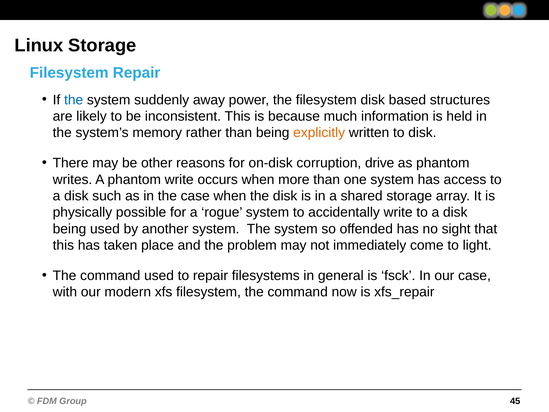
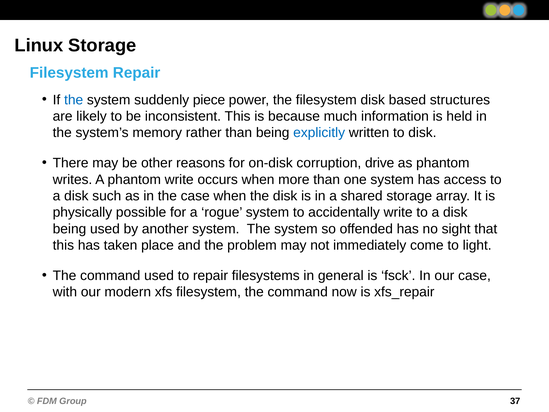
away: away -> piece
explicitly colour: orange -> blue
45: 45 -> 37
